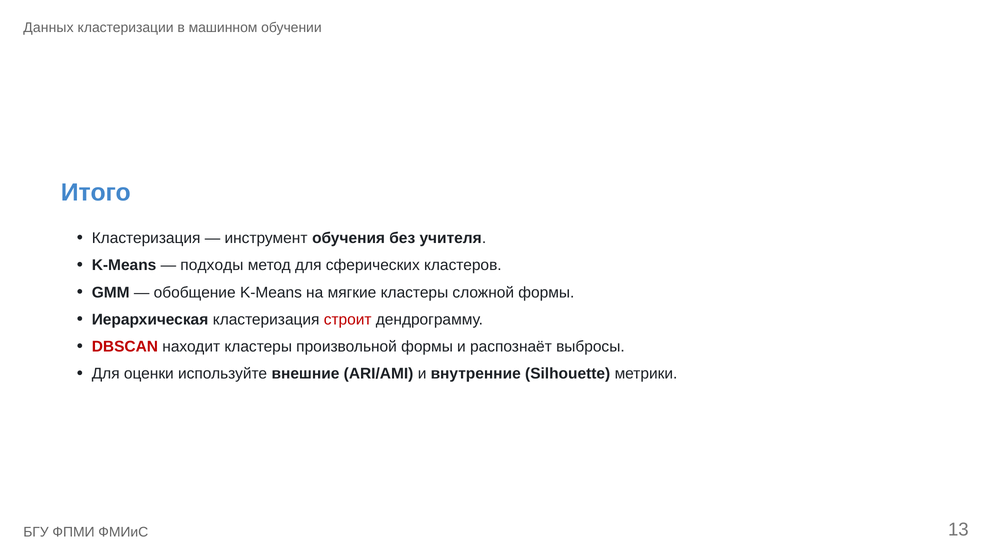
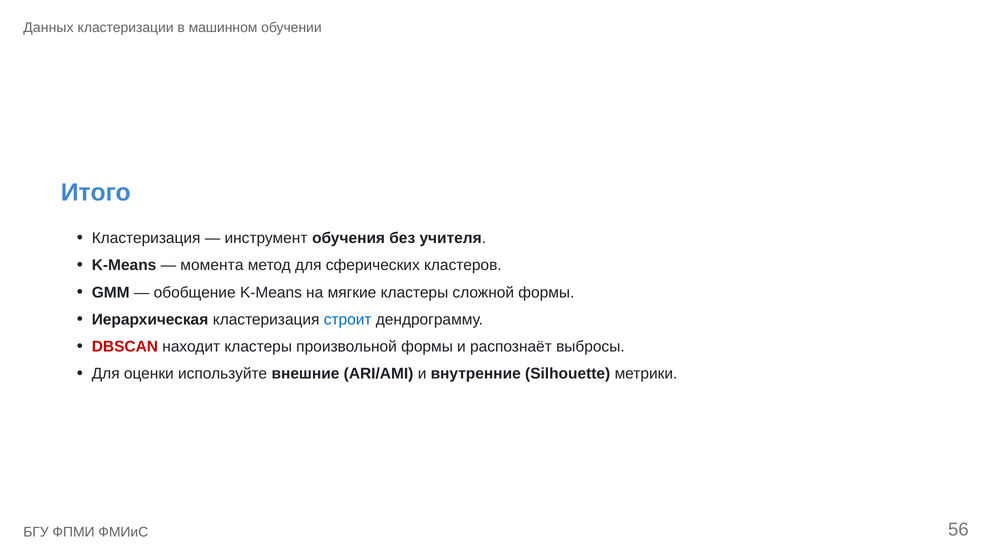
подходы: подходы -> момента
строит colour: red -> blue
13: 13 -> 56
